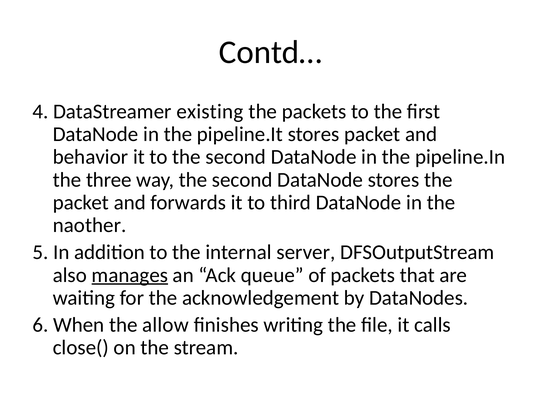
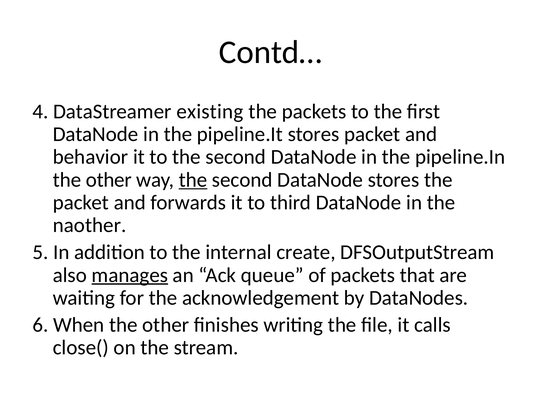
three at (109, 180): three -> other
the at (193, 180) underline: none -> present
server: server -> create
When the allow: allow -> other
